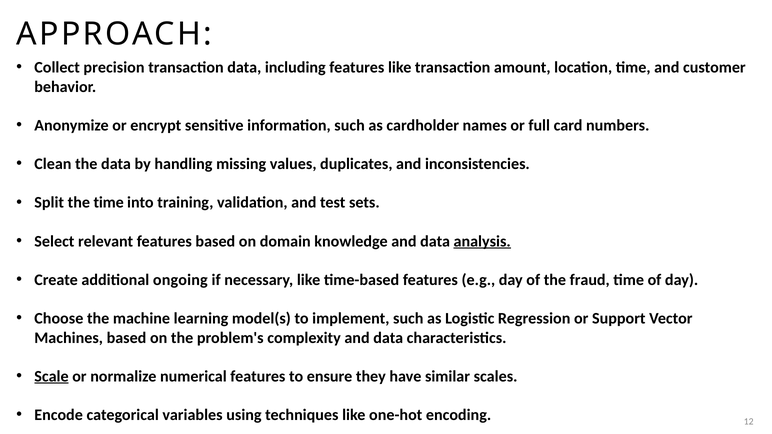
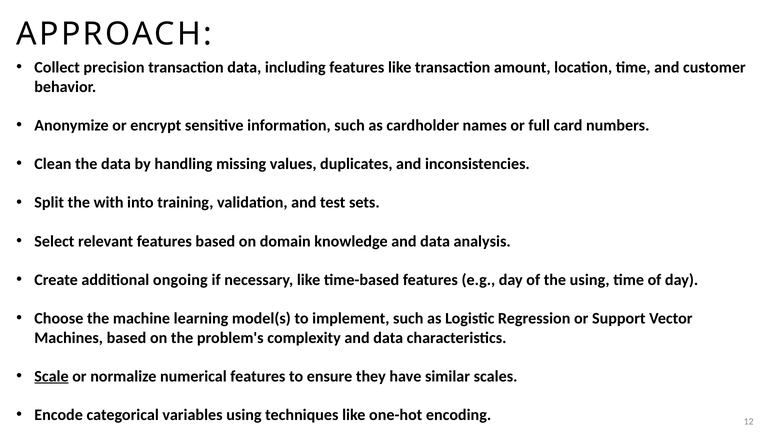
the time: time -> with
analysis underline: present -> none
the fraud: fraud -> using
